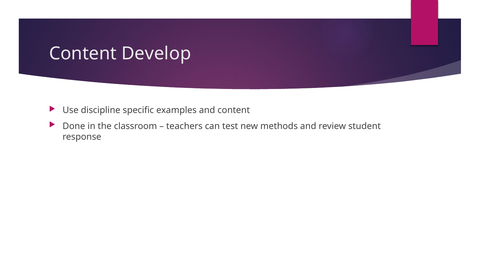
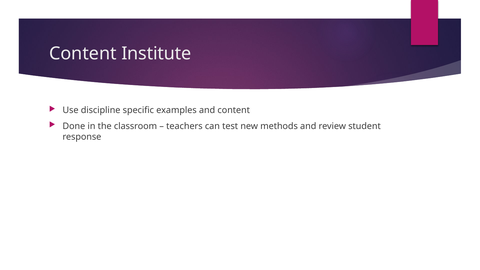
Develop: Develop -> Institute
